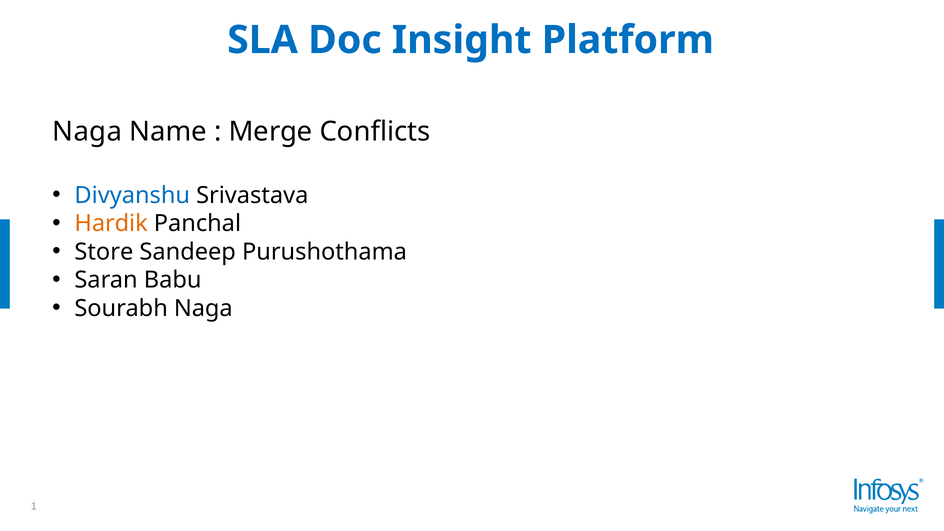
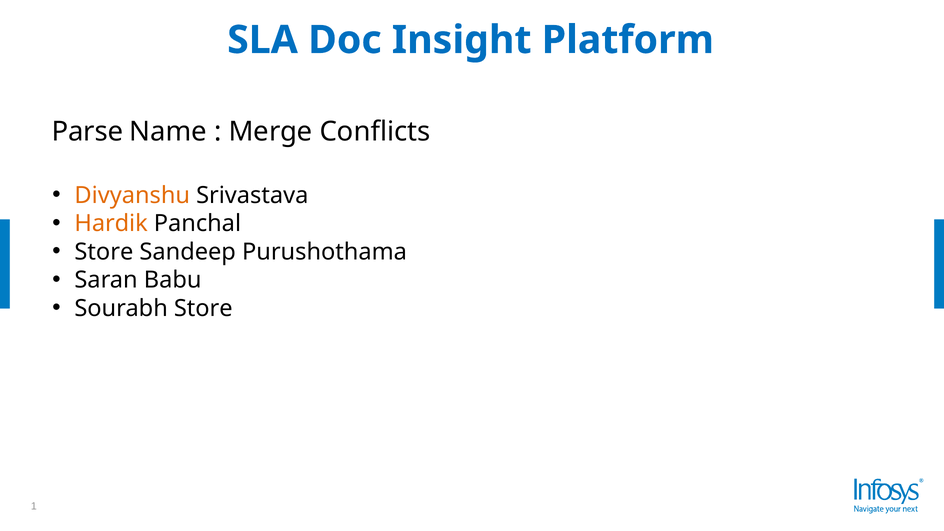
Naga at (87, 132): Naga -> Parse
Divyanshu colour: blue -> orange
Sourabh Naga: Naga -> Store
